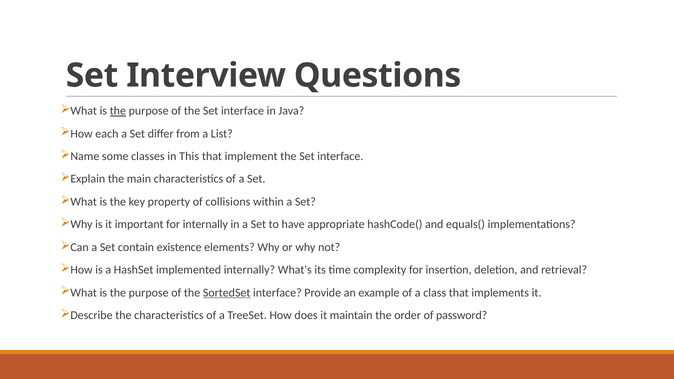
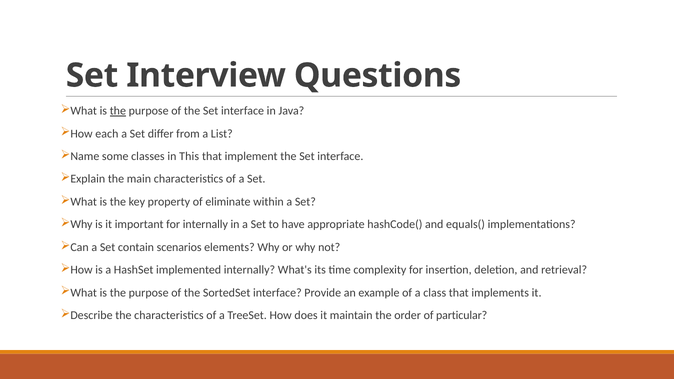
collisions: collisions -> eliminate
existence: existence -> scenarios
SortedSet underline: present -> none
password: password -> particular
